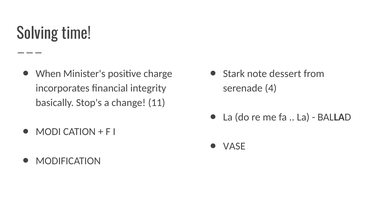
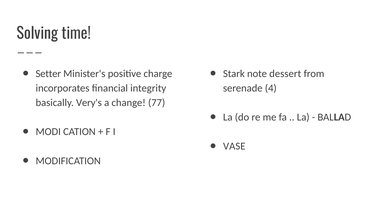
When: When -> Setter
Stop's: Stop's -> Very's
11: 11 -> 77
